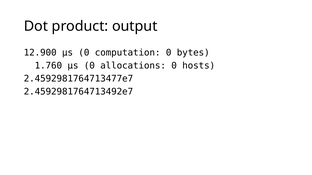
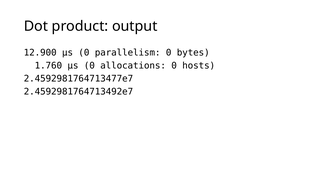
computation: computation -> parallelism
